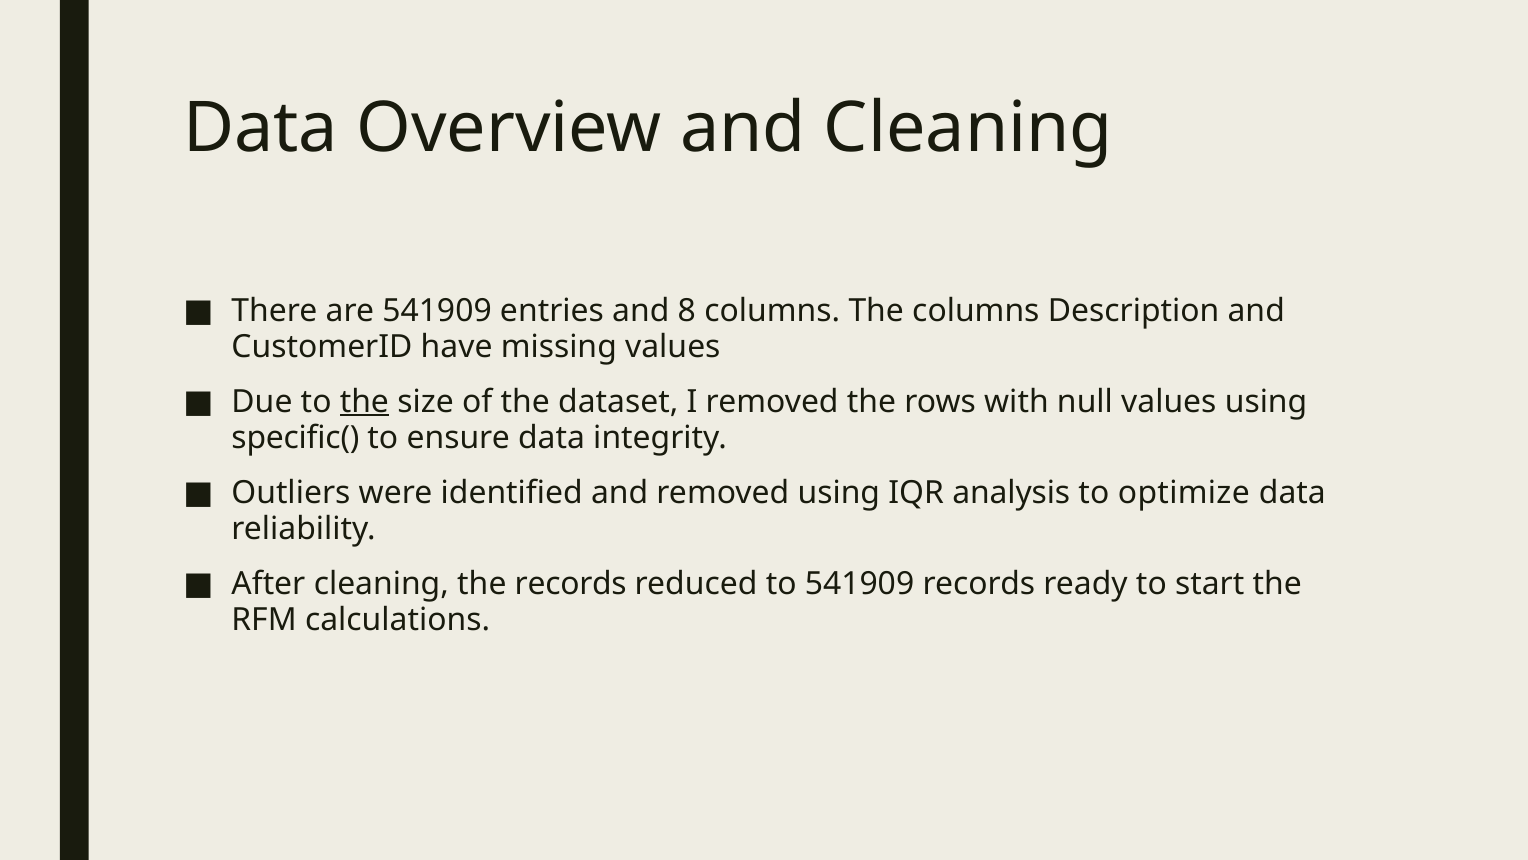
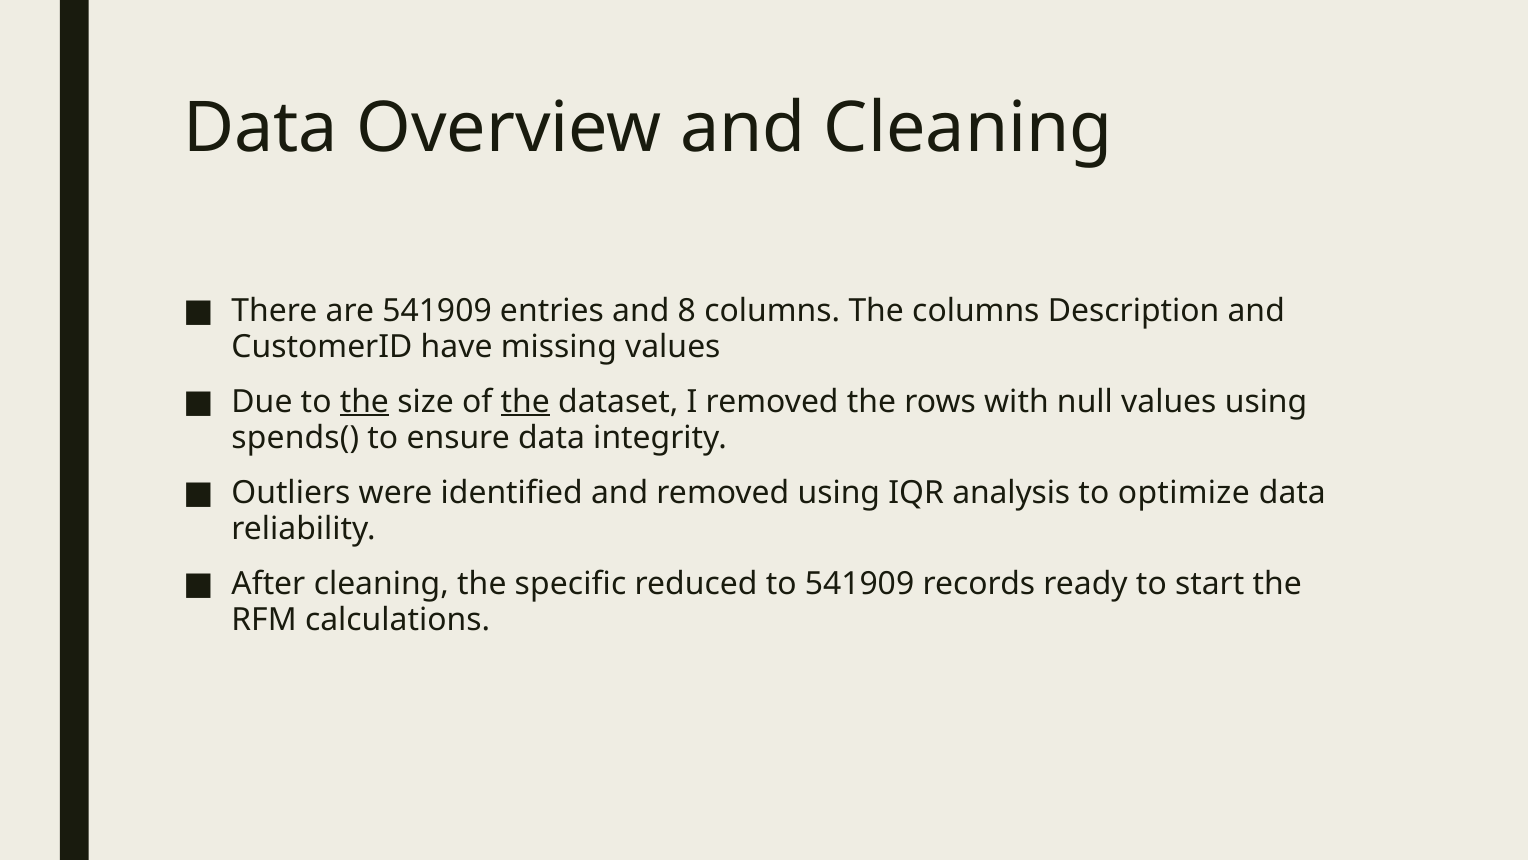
the at (525, 401) underline: none -> present
specific(: specific( -> spends(
the records: records -> specific
